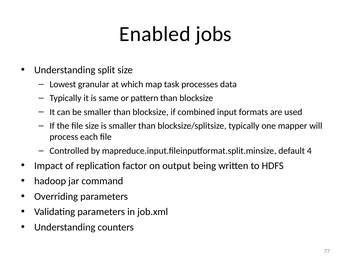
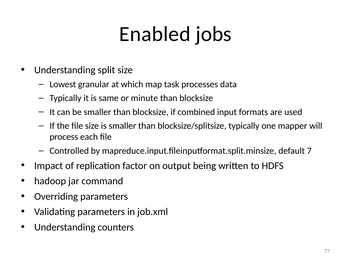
pattern: pattern -> minute
4: 4 -> 7
